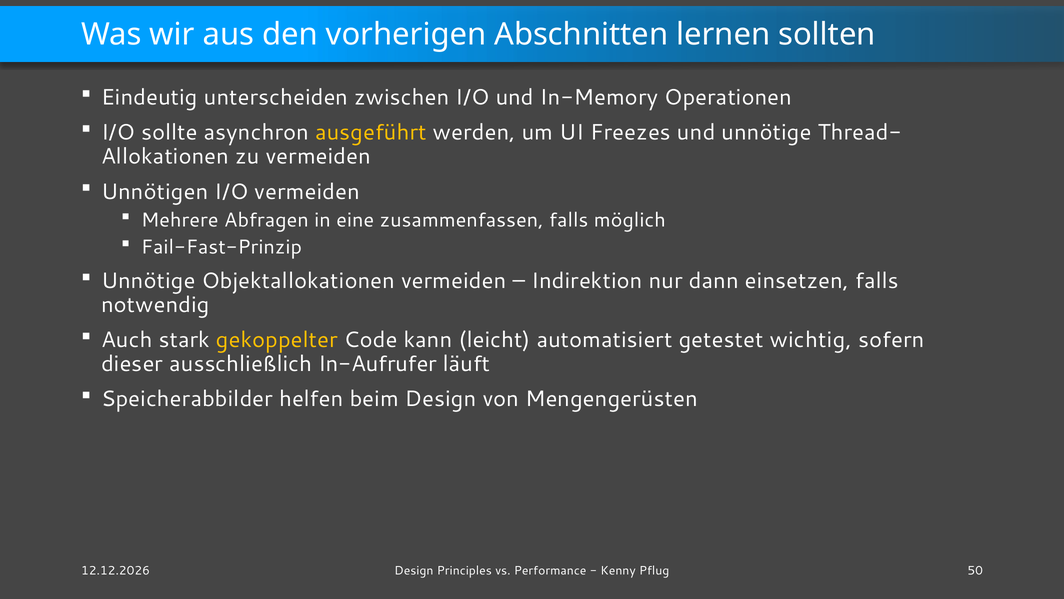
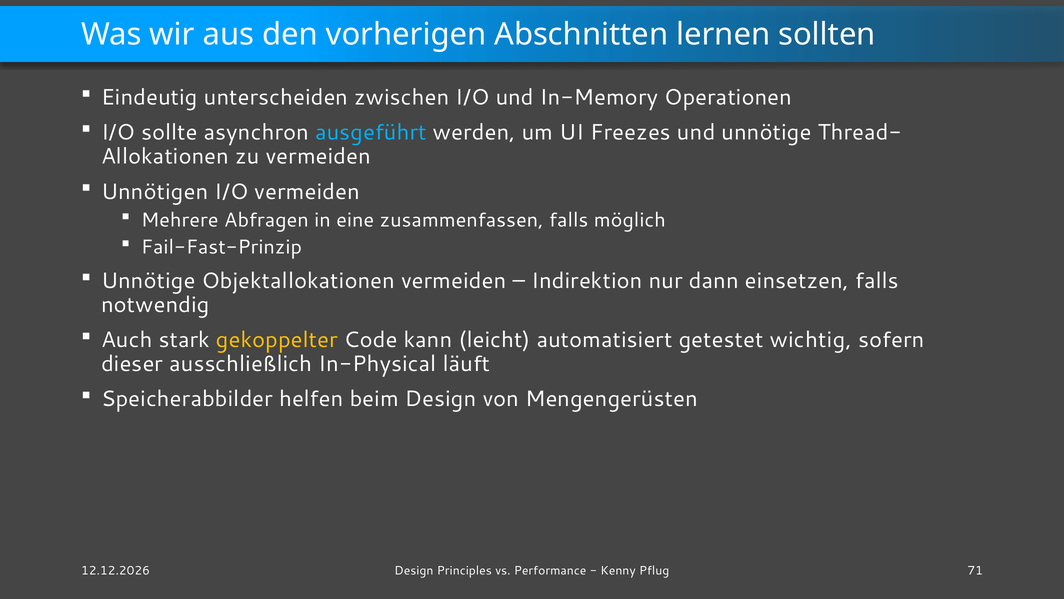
ausgeführt colour: yellow -> light blue
In-Aufrufer: In-Aufrufer -> In-Physical
50: 50 -> 71
